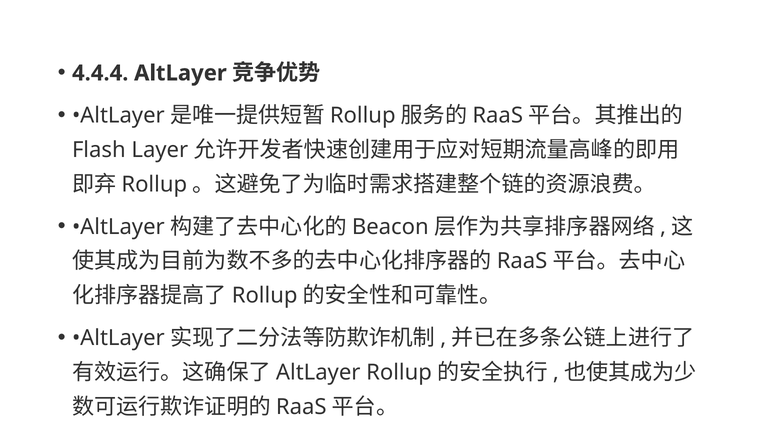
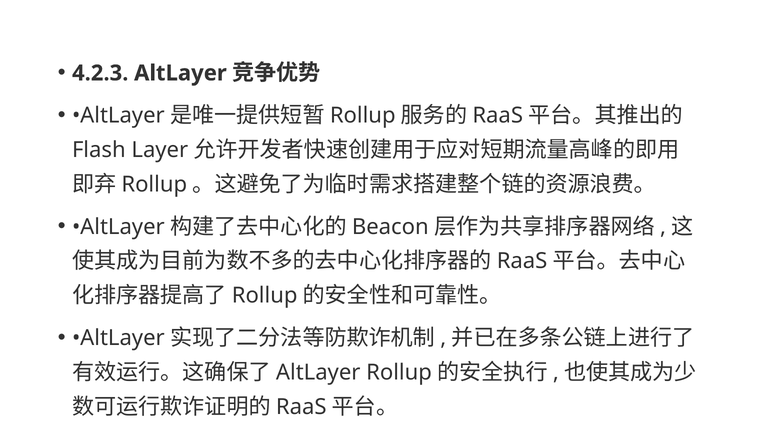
4.4.4: 4.4.4 -> 4.2.3
